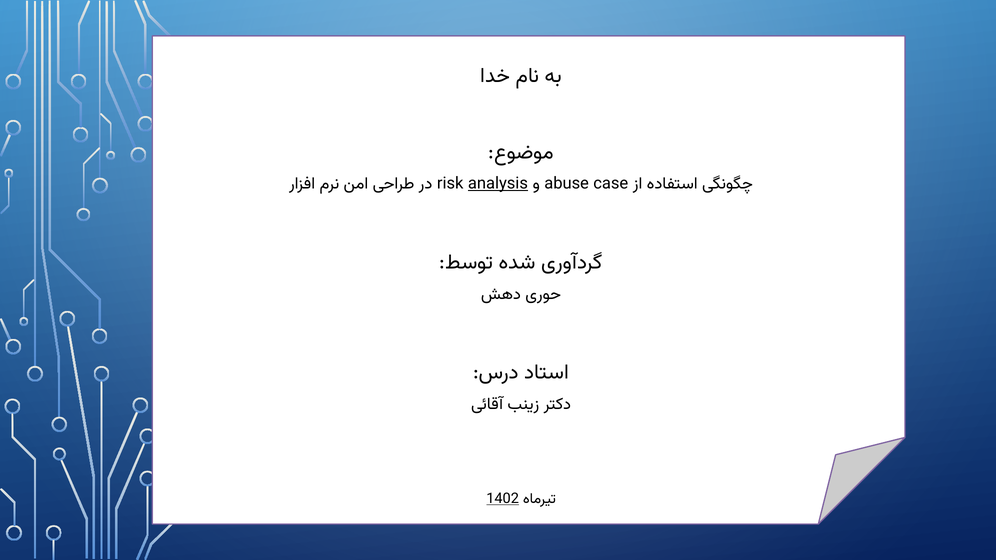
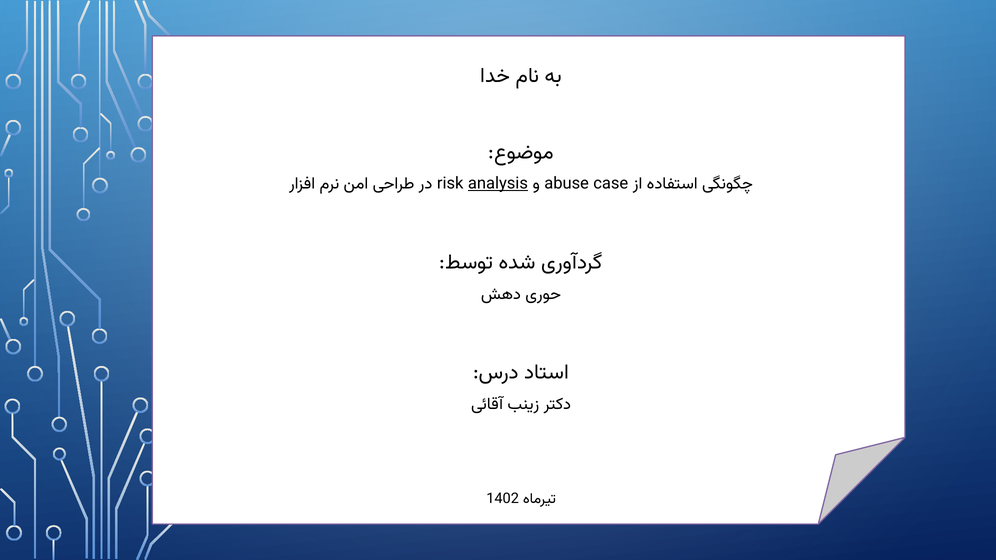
1402 underline: present -> none
